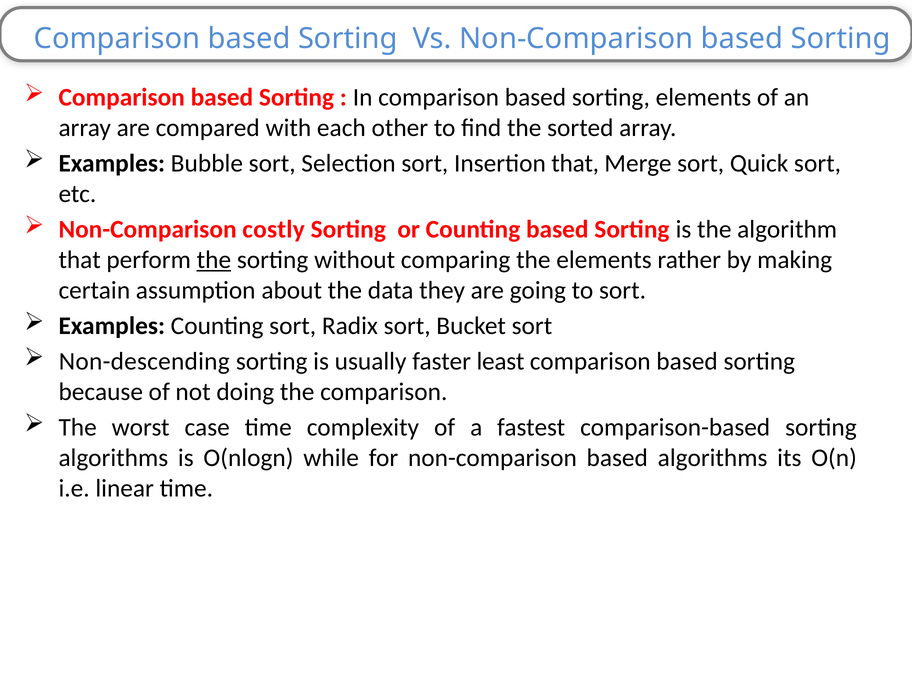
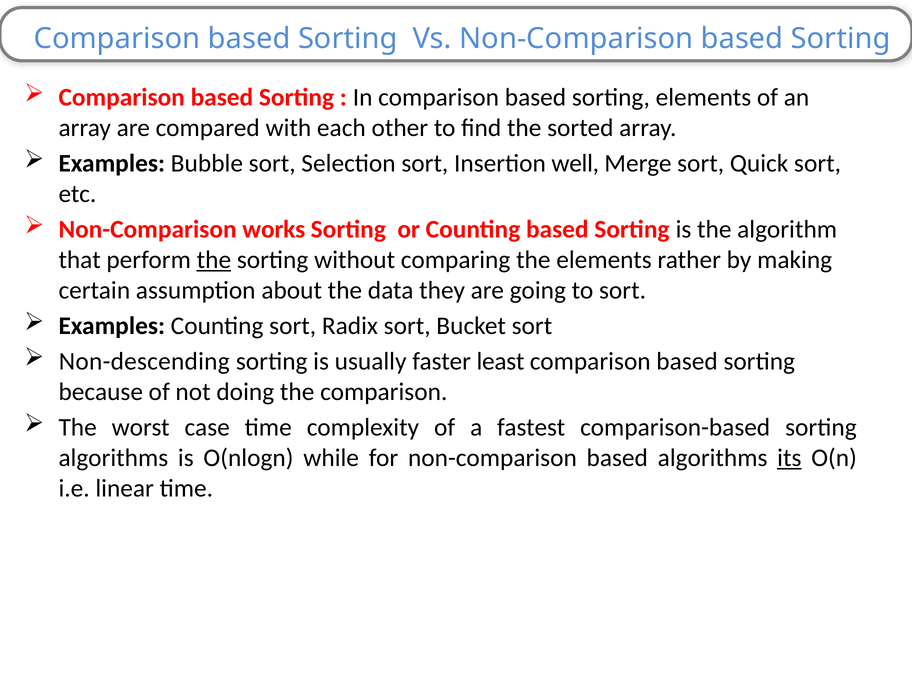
Insertion that: that -> well
costly: costly -> works
its underline: none -> present
